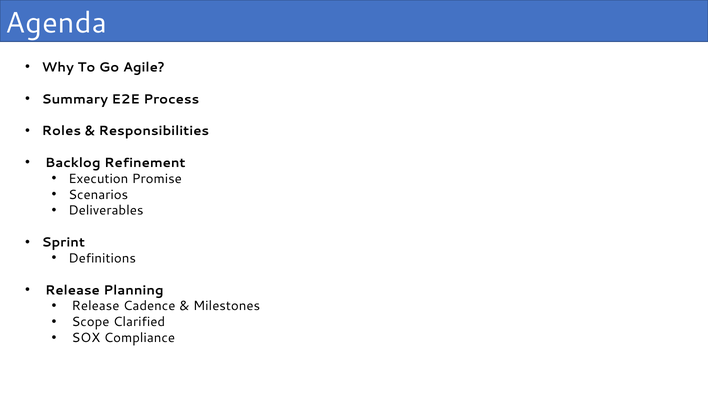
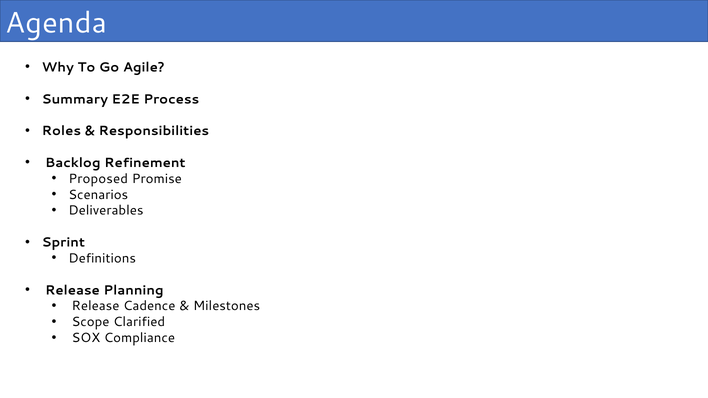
Execution: Execution -> Proposed
